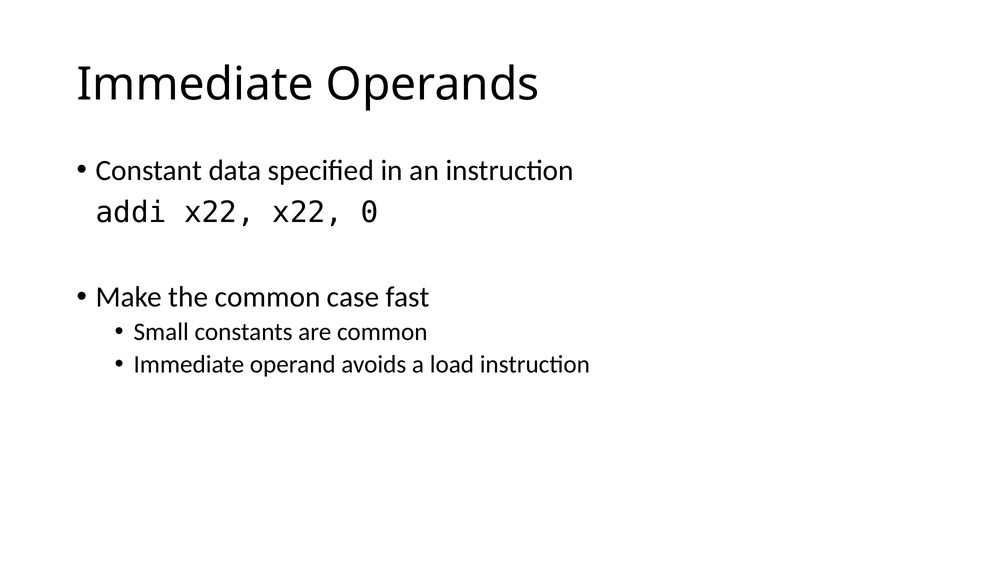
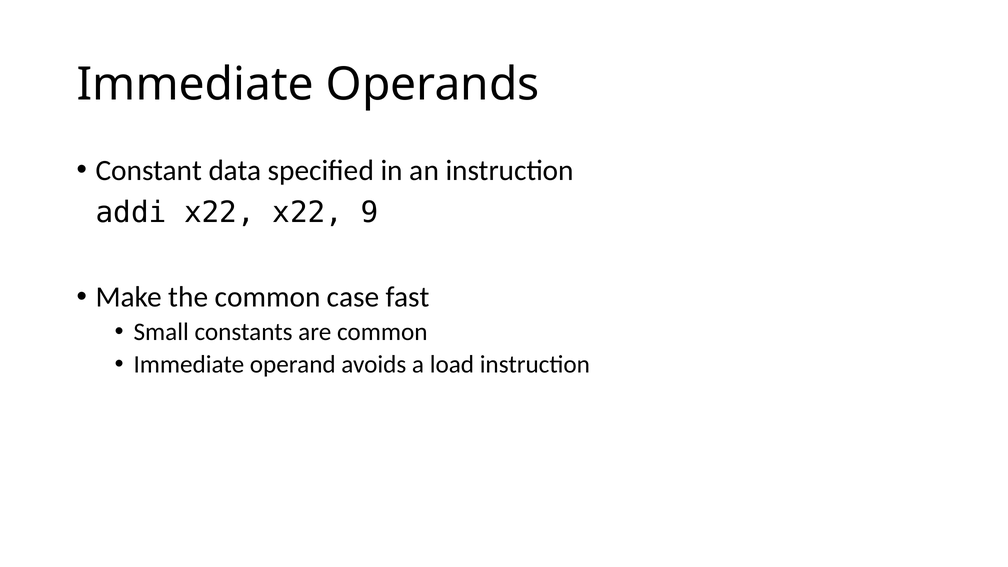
0: 0 -> 9
